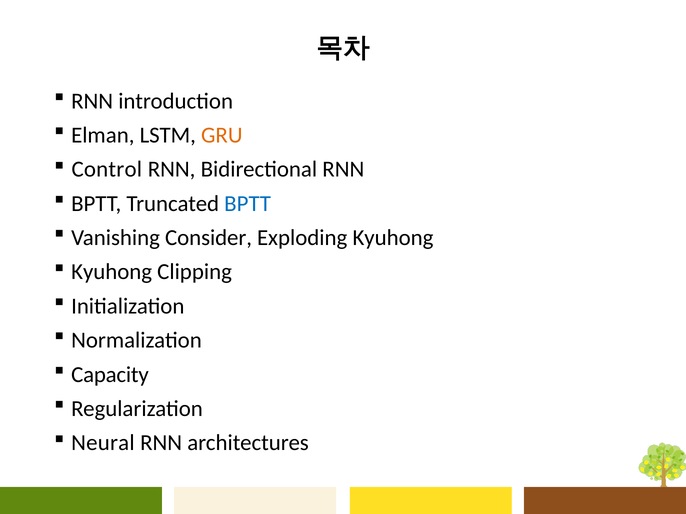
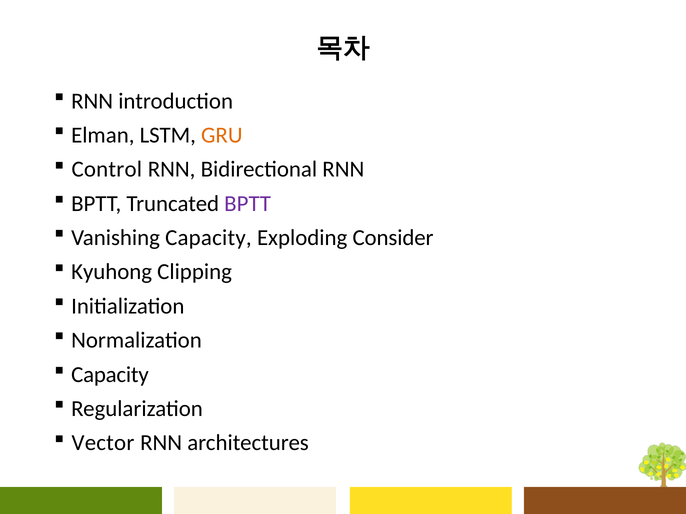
BPTT at (248, 204) colour: blue -> purple
Vanishing Consider: Consider -> Capacity
Exploding Kyuhong: Kyuhong -> Consider
Neural: Neural -> Vector
